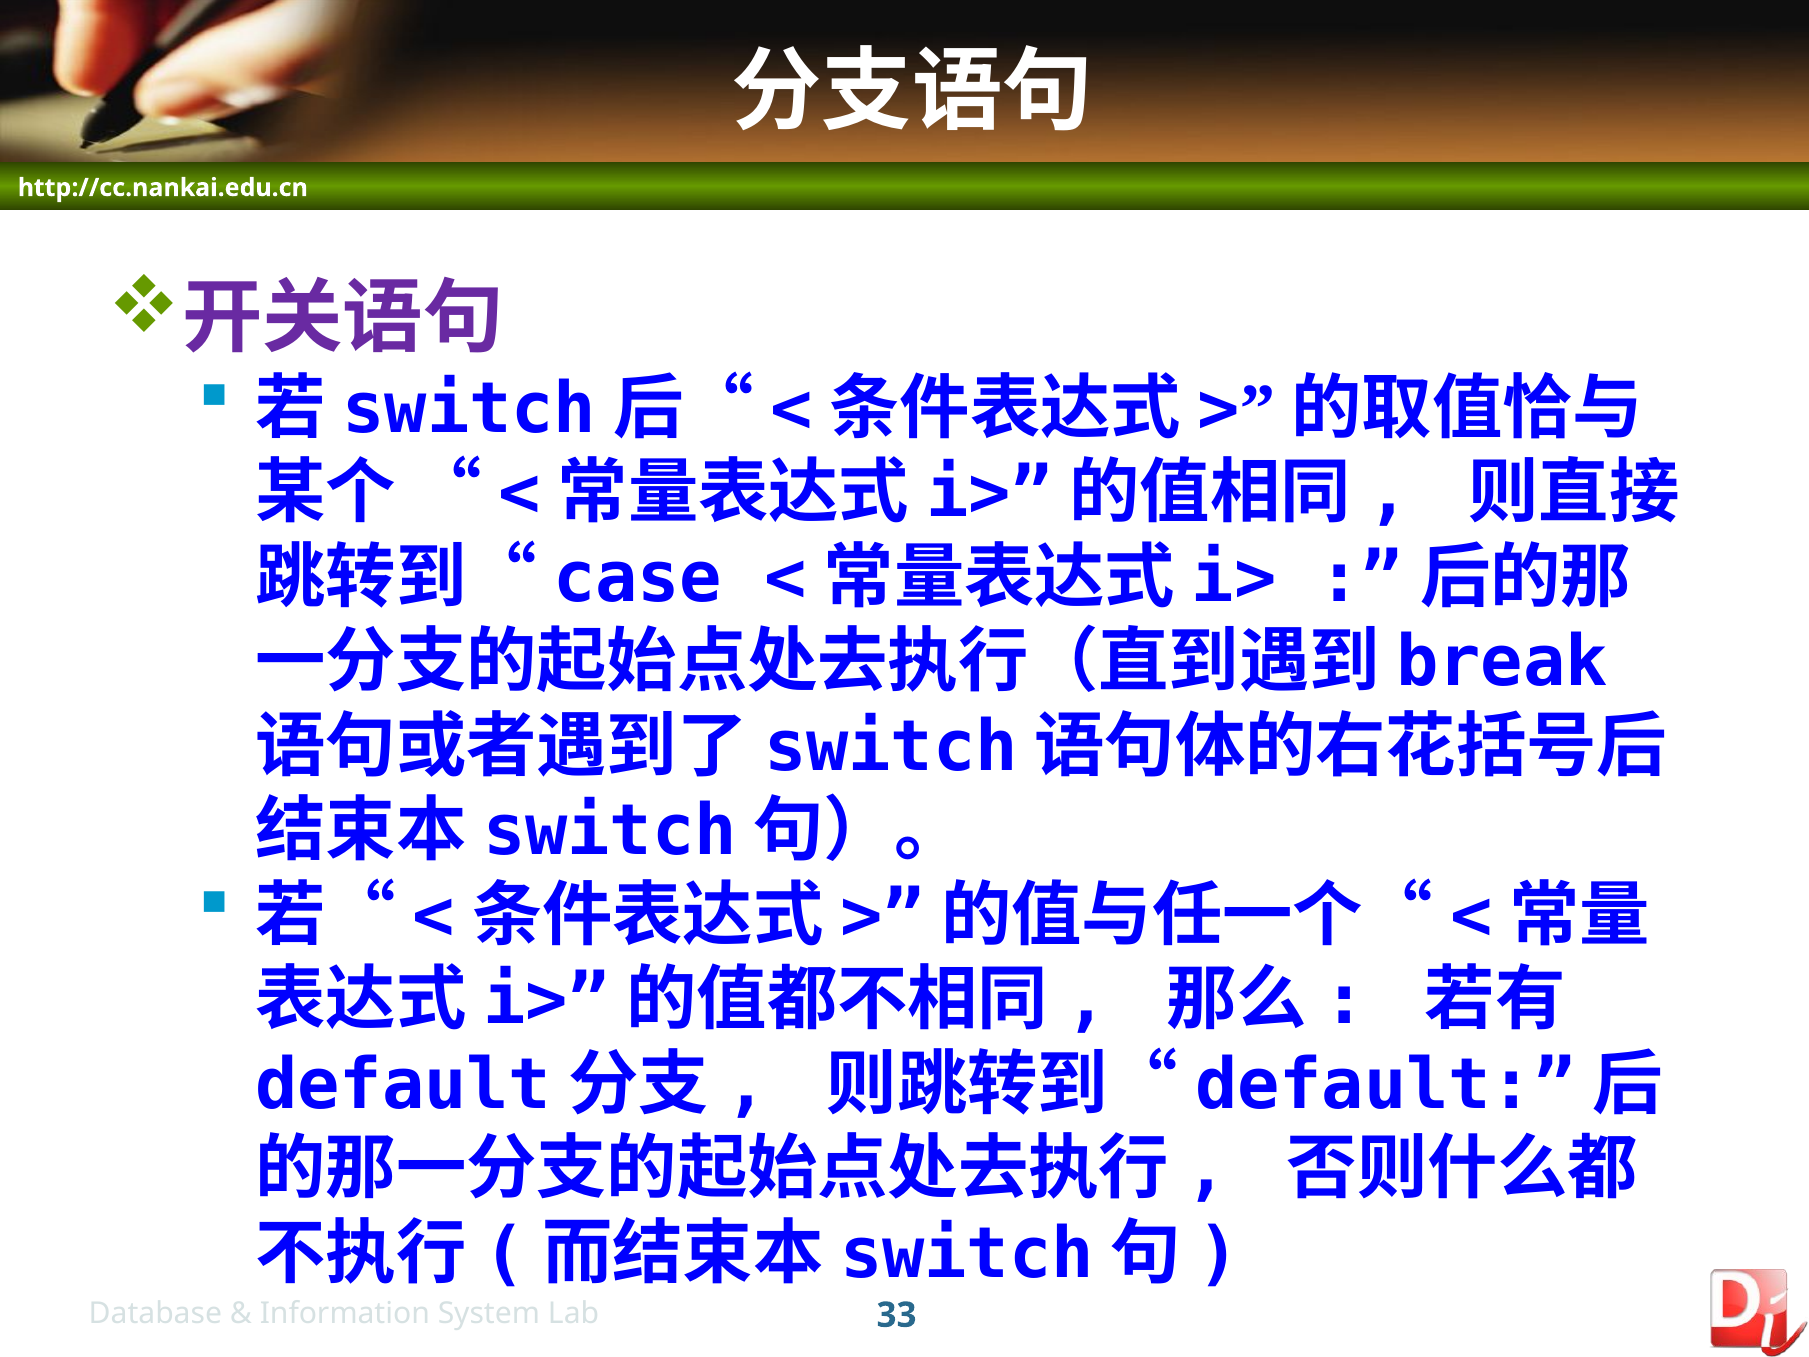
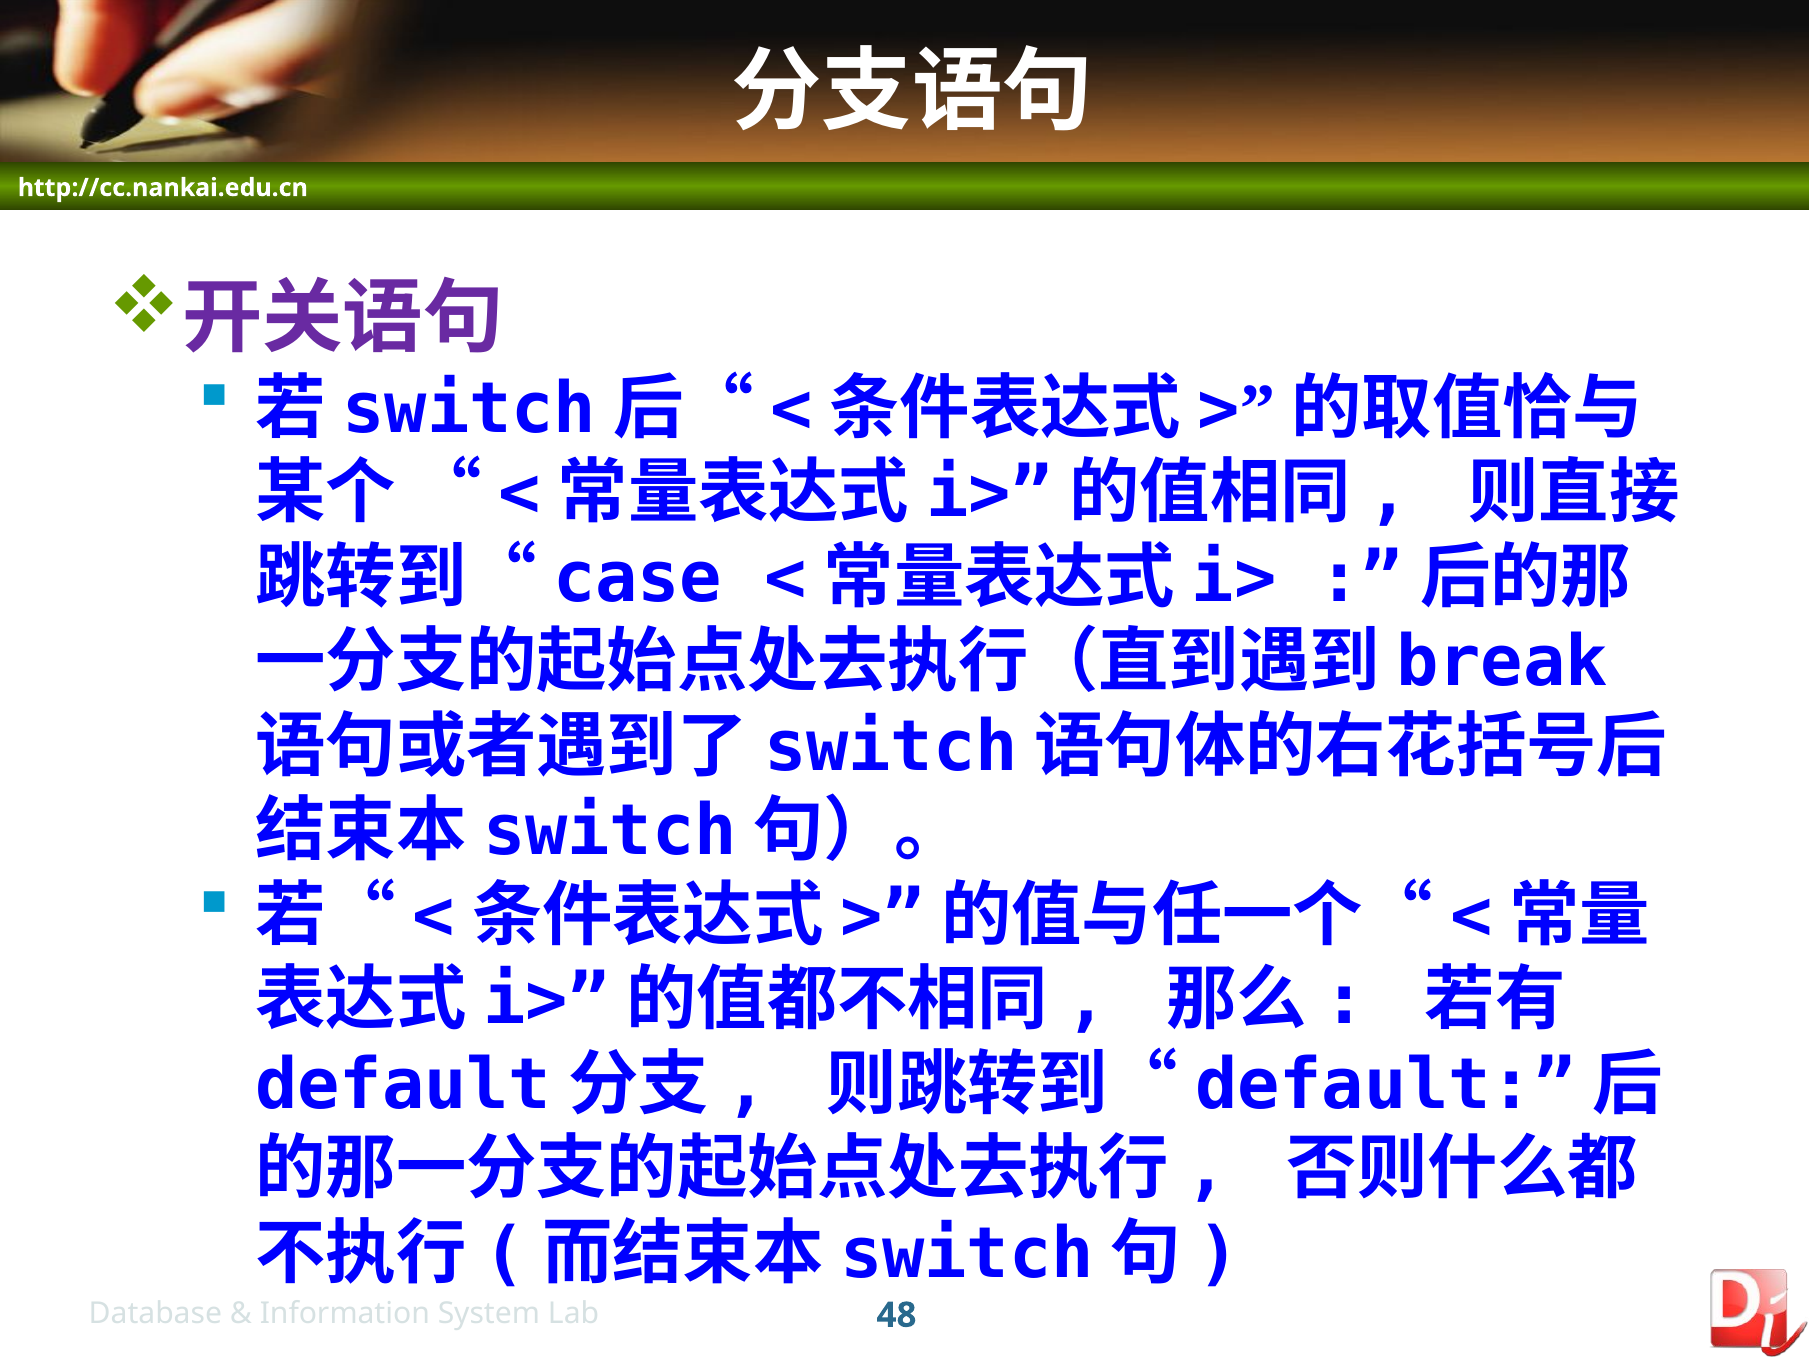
33: 33 -> 48
